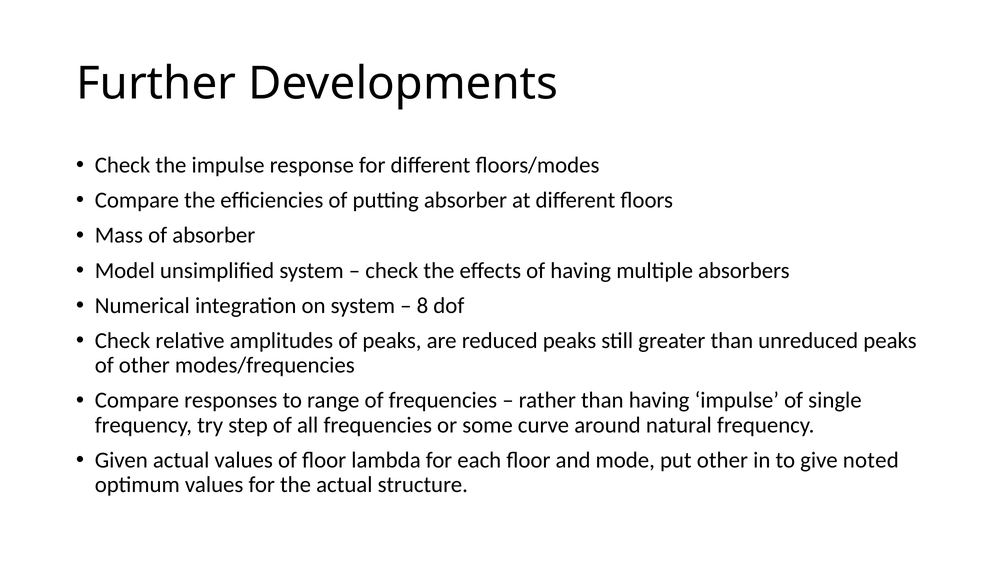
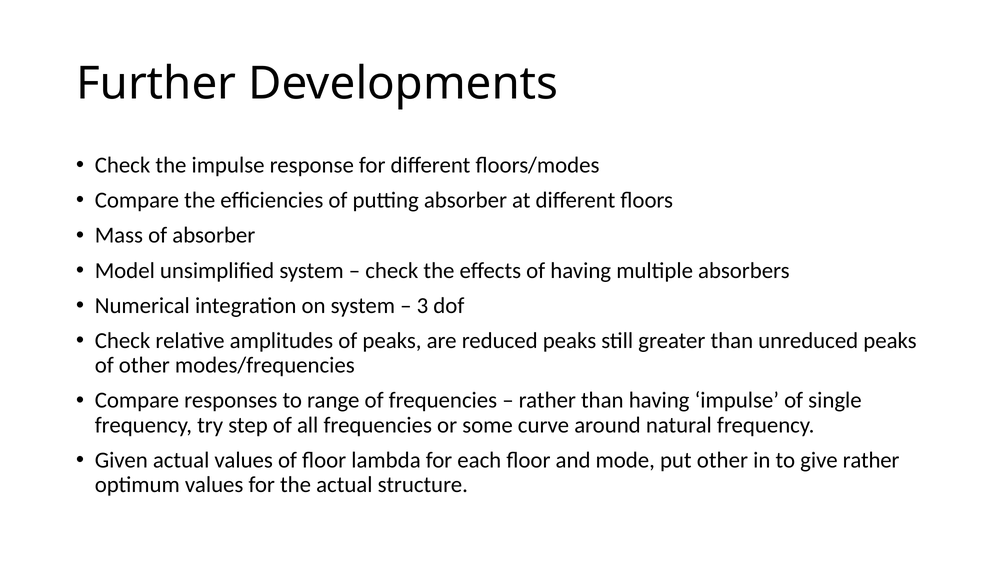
8: 8 -> 3
give noted: noted -> rather
